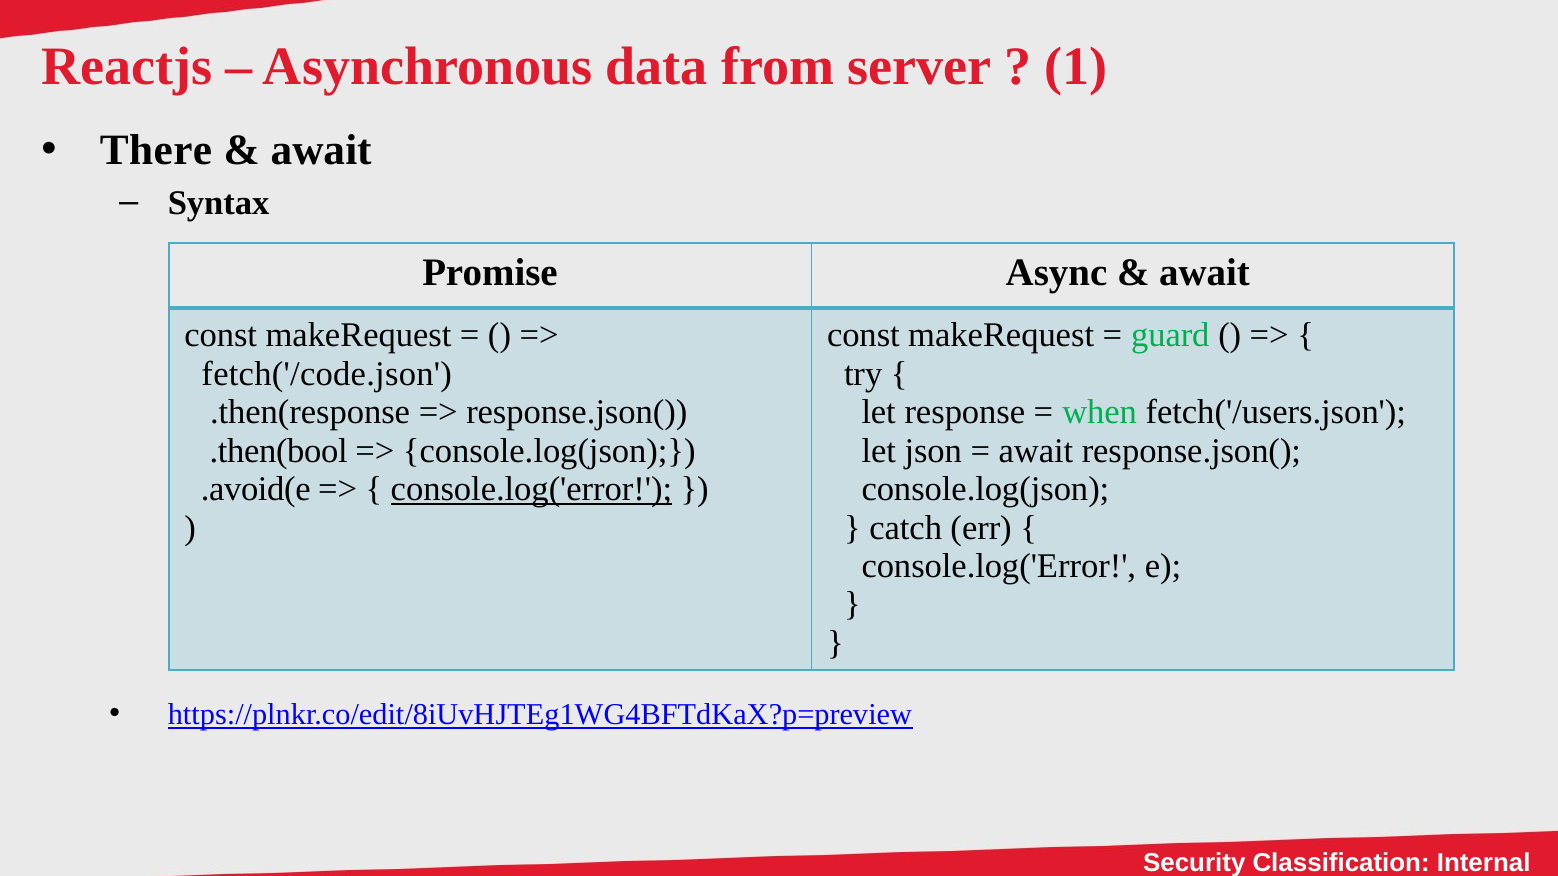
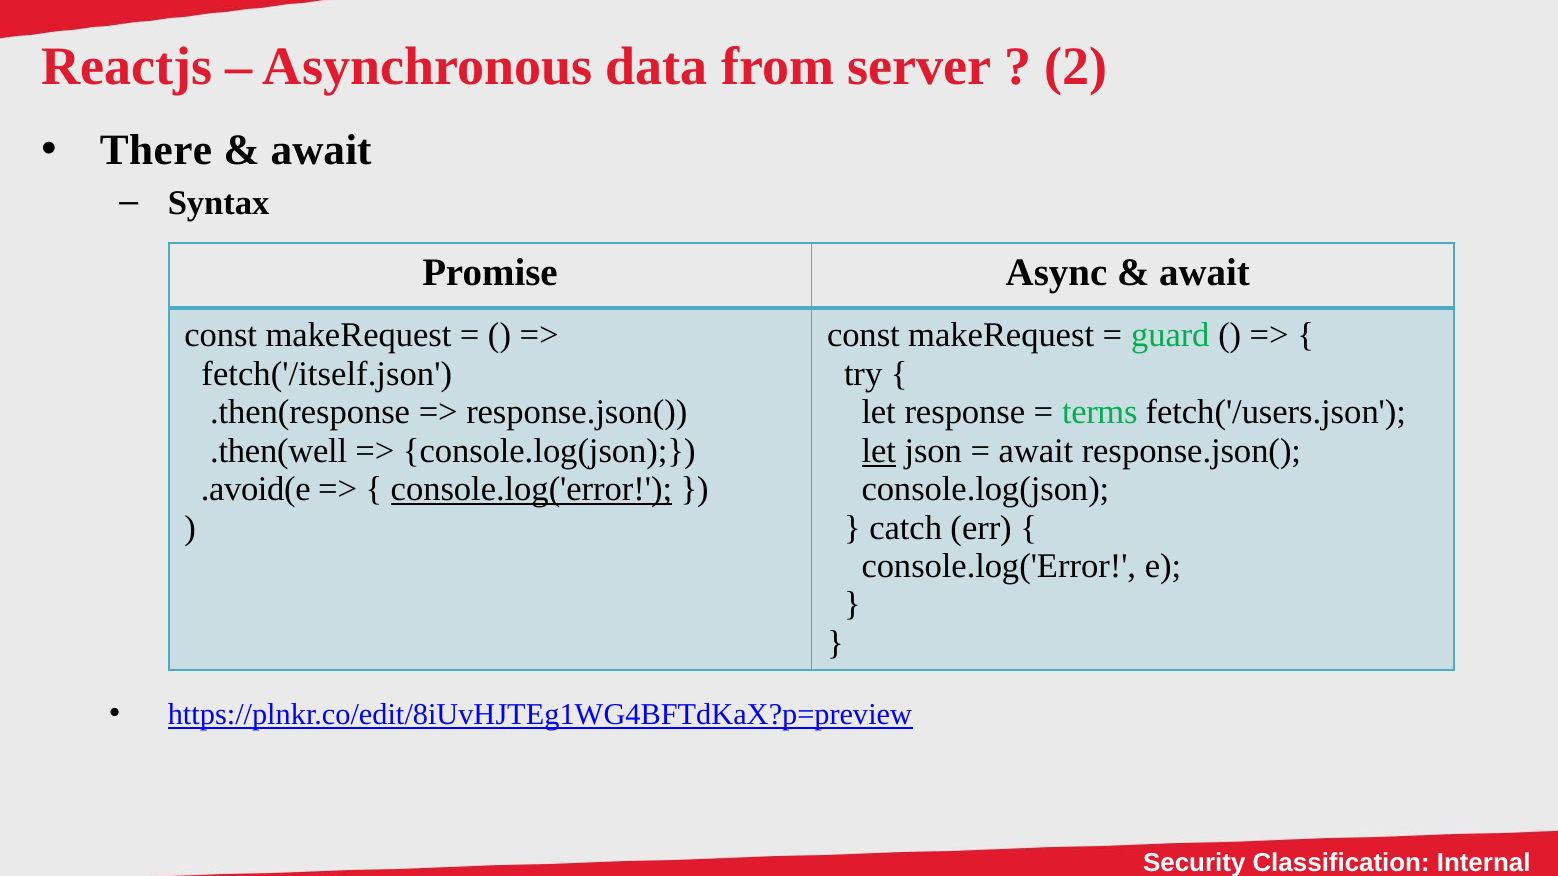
1: 1 -> 2
fetch('/code.json: fetch('/code.json -> fetch('/itself.json
when: when -> terms
.then(bool: .then(bool -> .then(well
let at (879, 451) underline: none -> present
